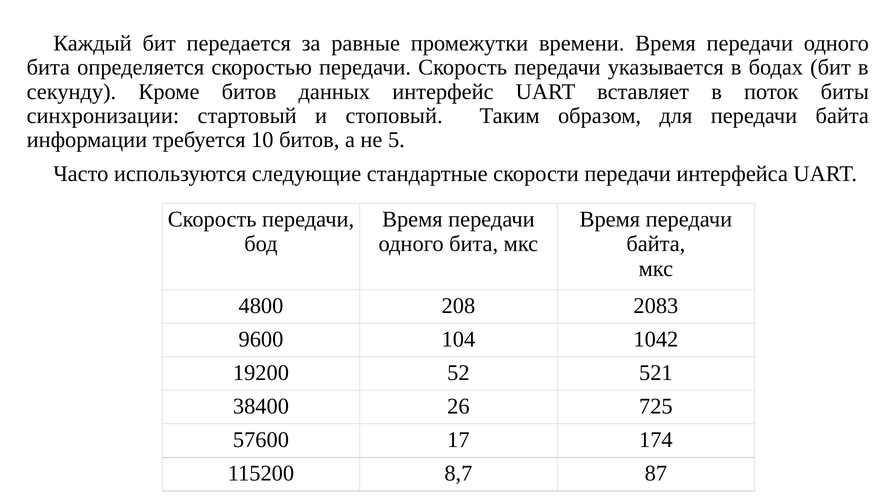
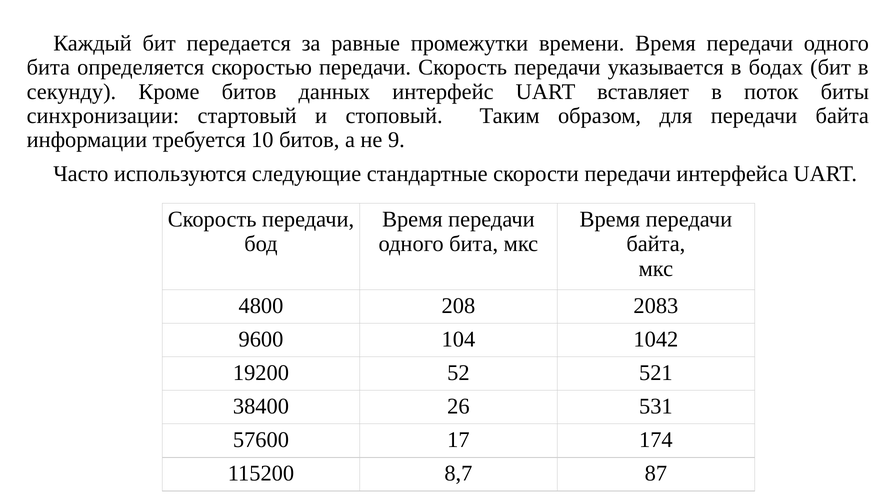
5: 5 -> 9
725: 725 -> 531
